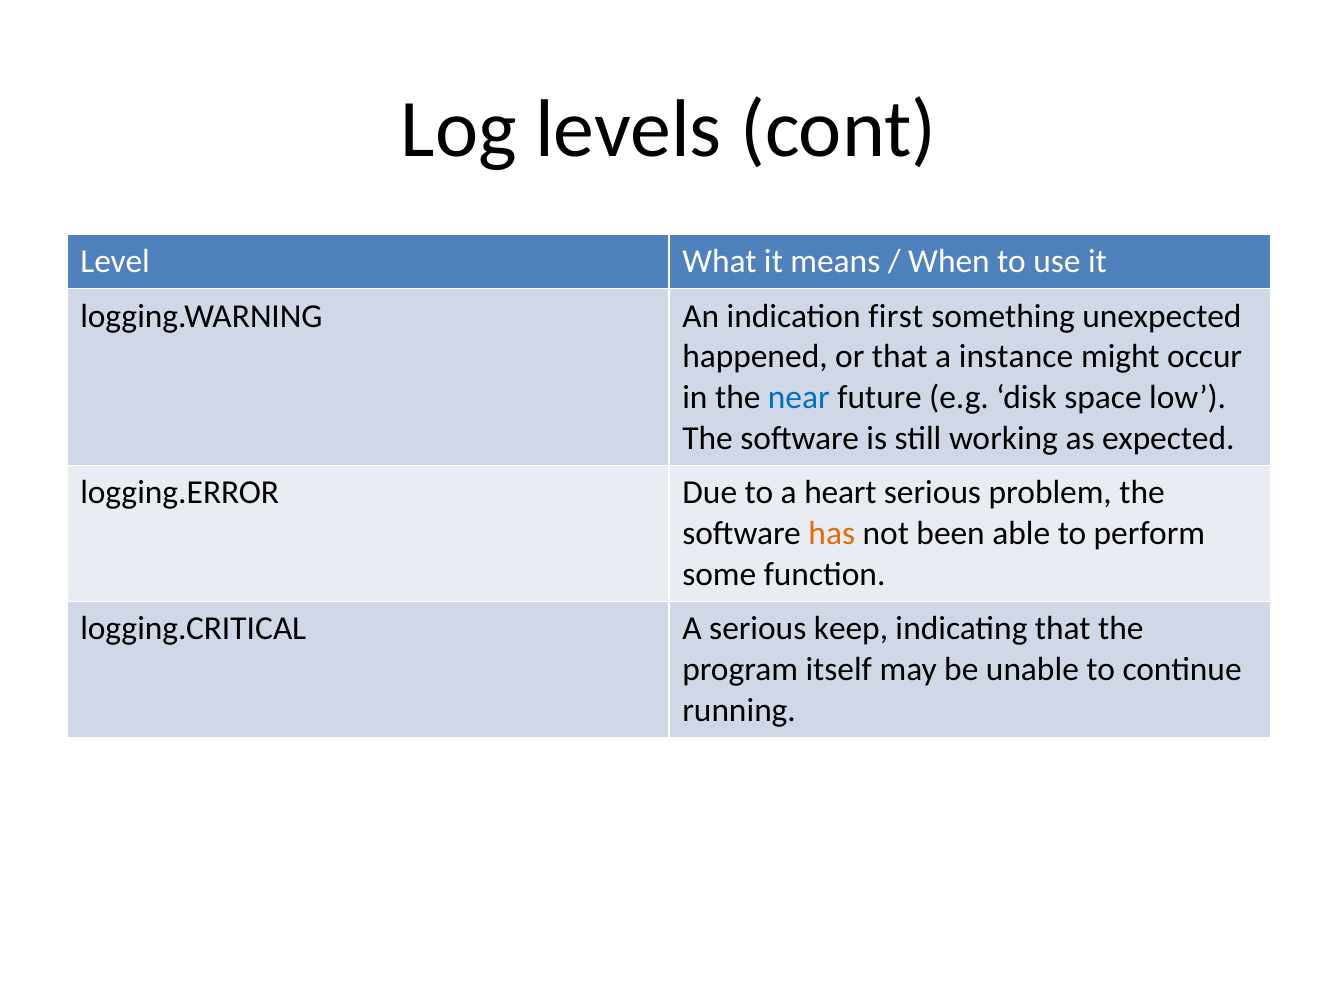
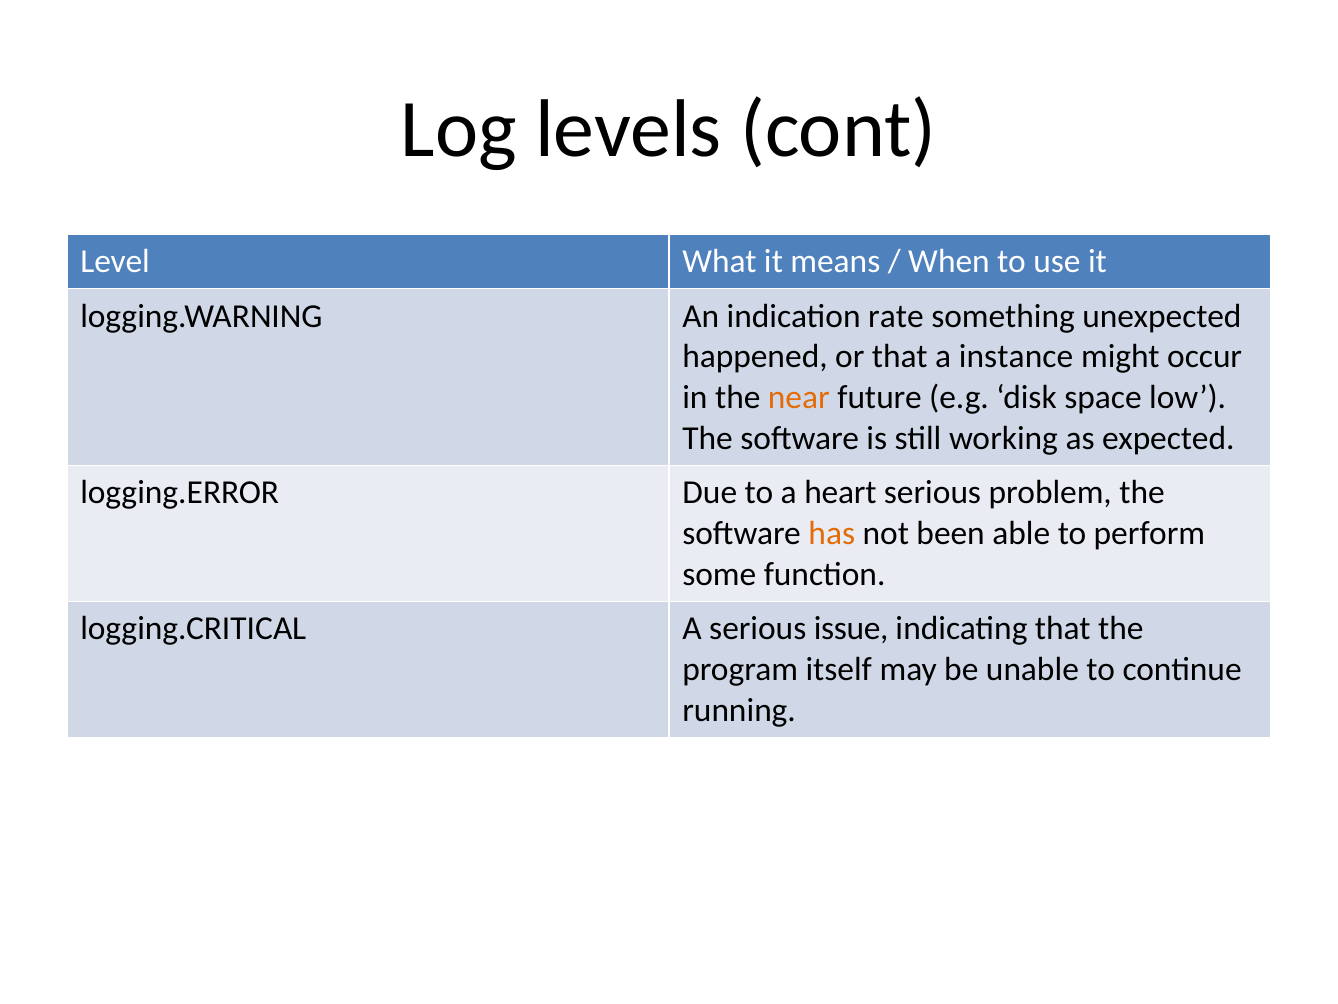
first: first -> rate
near colour: blue -> orange
keep: keep -> issue
